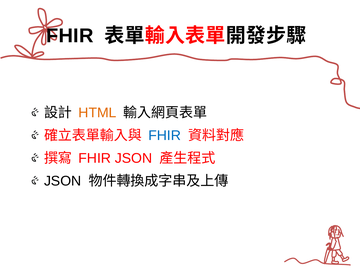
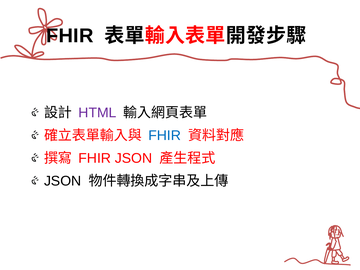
HTML colour: orange -> purple
